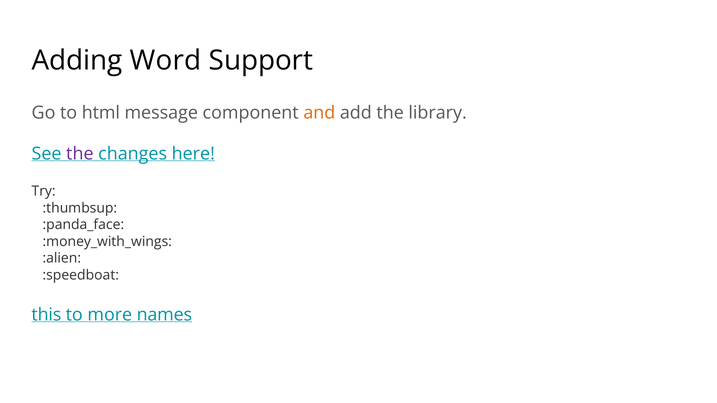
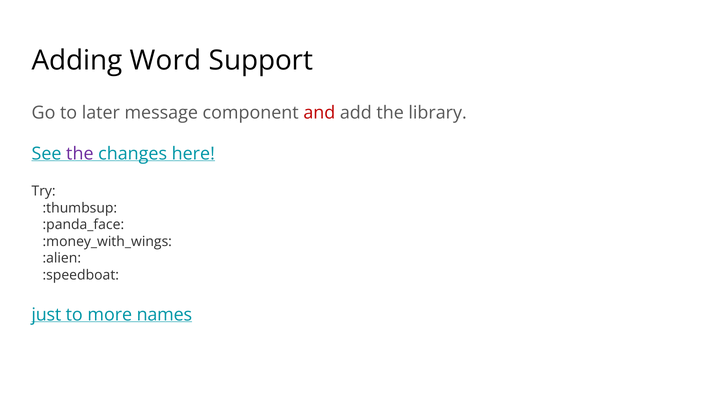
html: html -> later
and colour: orange -> red
this: this -> just
